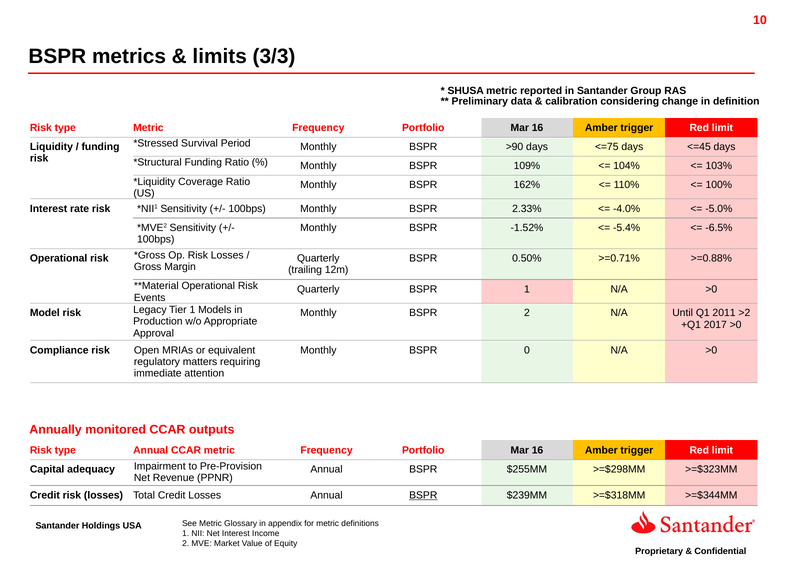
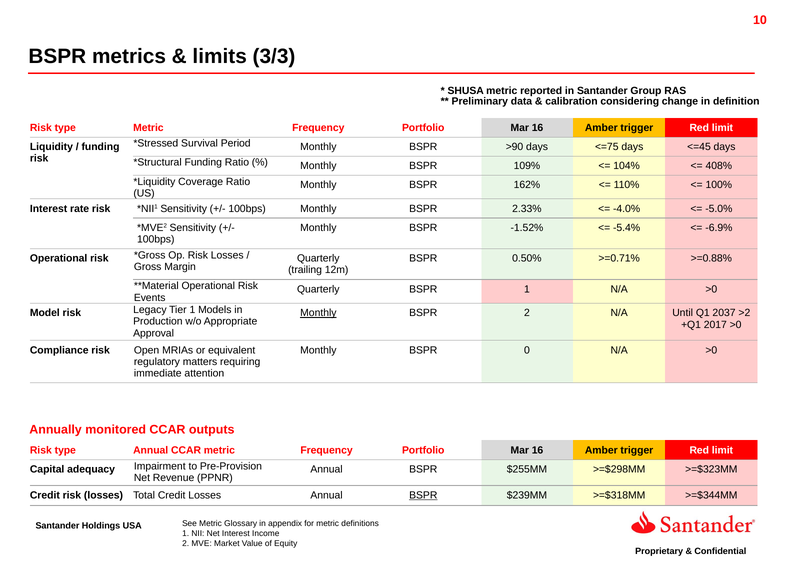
103%: 103% -> 408%
-6.5%: -6.5% -> -6.9%
Monthly at (318, 313) underline: none -> present
2011: 2011 -> 2037
